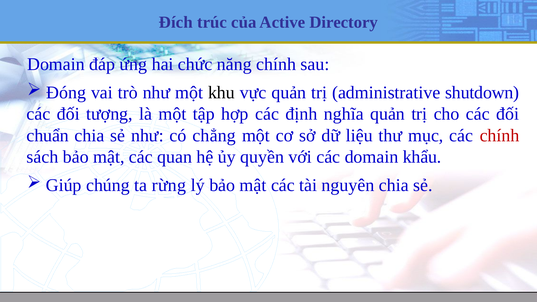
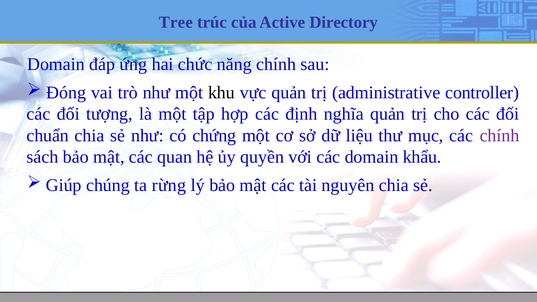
Đích: Đích -> Tree
shutdown: shutdown -> controller
chẳng: chẳng -> chứng
chính at (500, 136) colour: red -> purple
